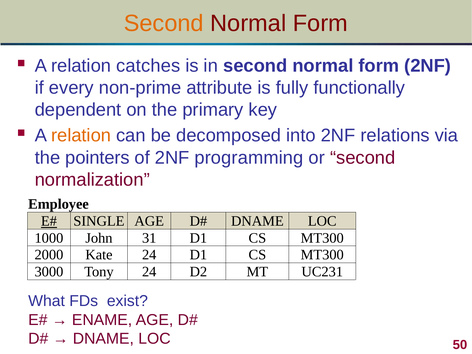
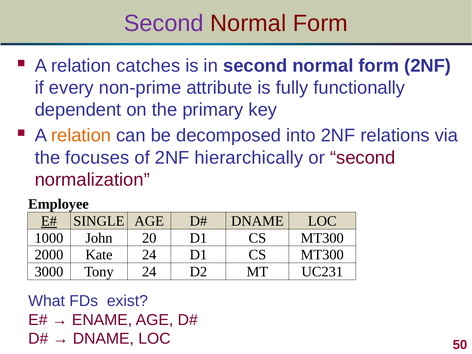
Second at (164, 23) colour: orange -> purple
pointers: pointers -> focuses
programming: programming -> hierarchically
31: 31 -> 20
